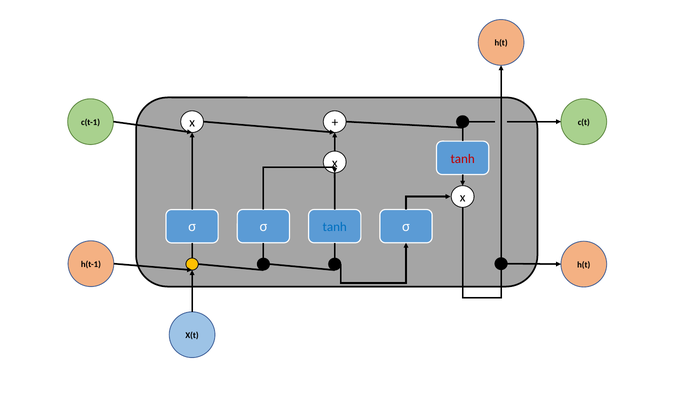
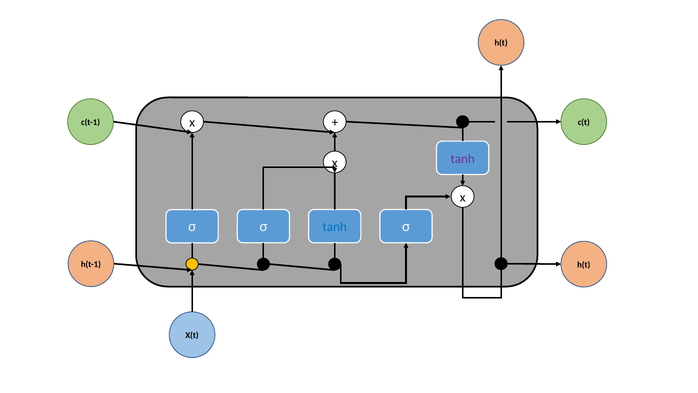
tanh at (463, 159) colour: red -> purple
